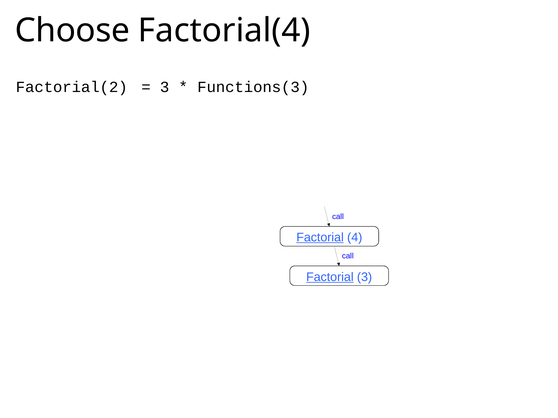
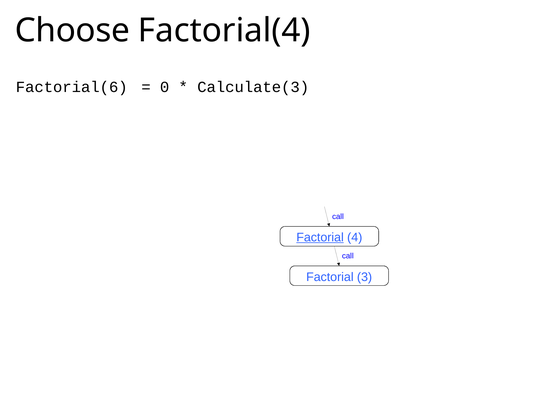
Factorial(2: Factorial(2 -> Factorial(6
3 at (165, 87): 3 -> 0
Functions(3: Functions(3 -> Calculate(3
Factorial at (330, 277) underline: present -> none
